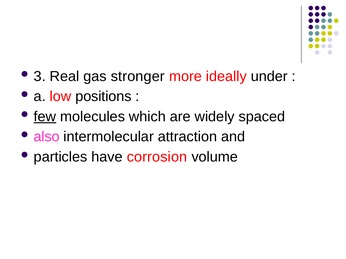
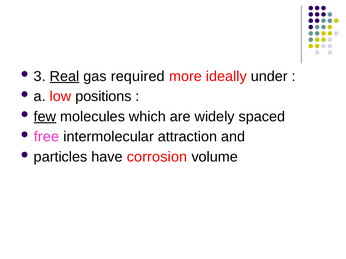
Real underline: none -> present
stronger: stronger -> required
also: also -> free
